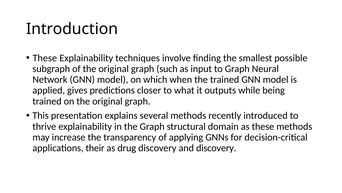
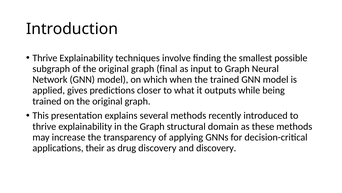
These at (45, 58): These -> Thrive
such: such -> final
